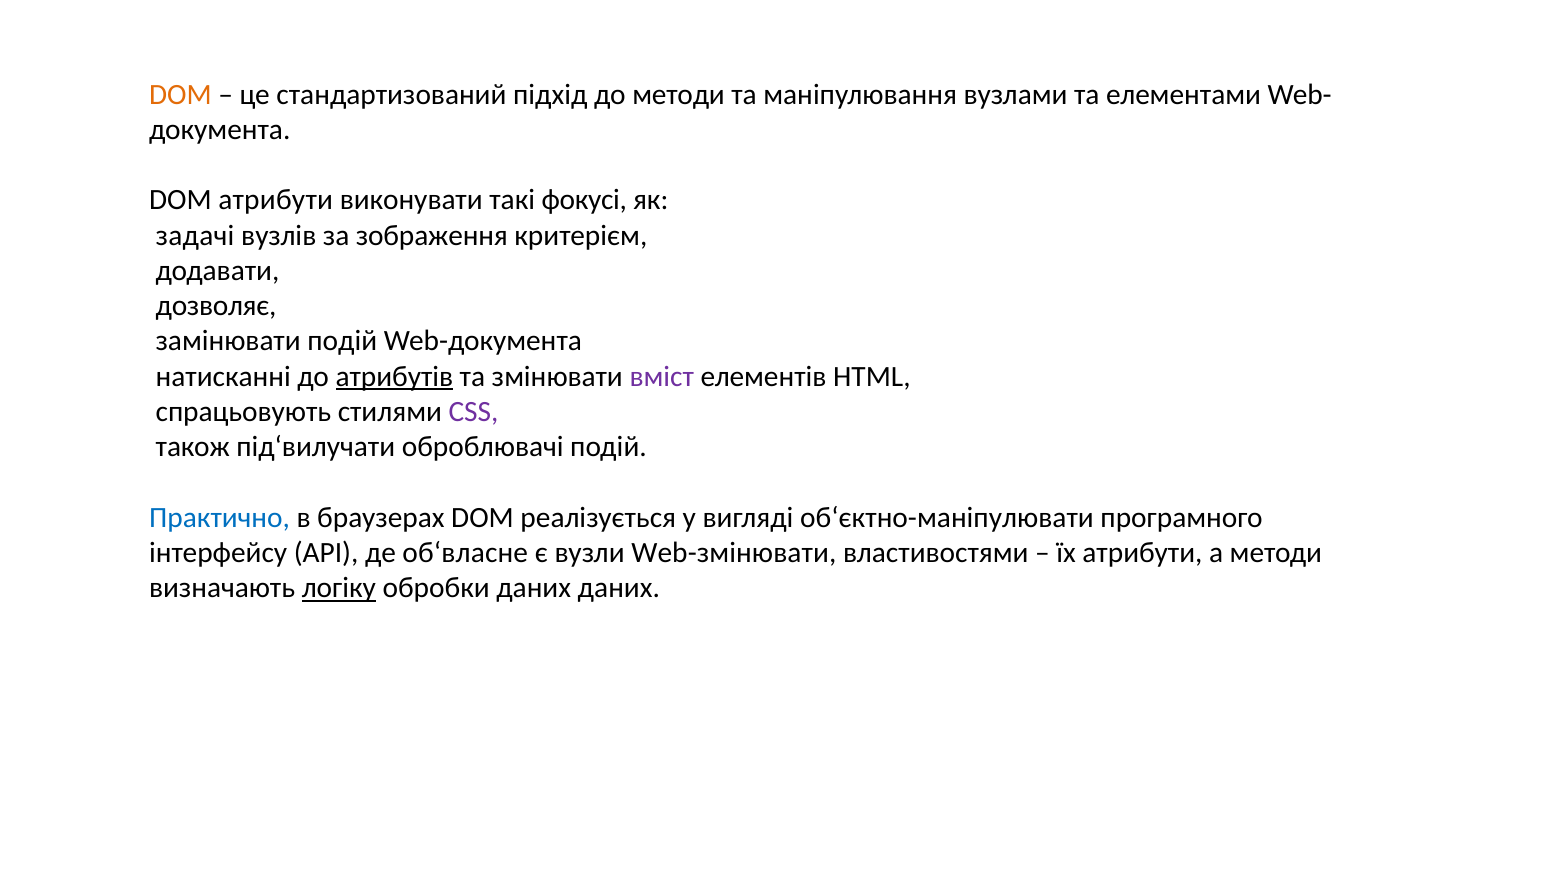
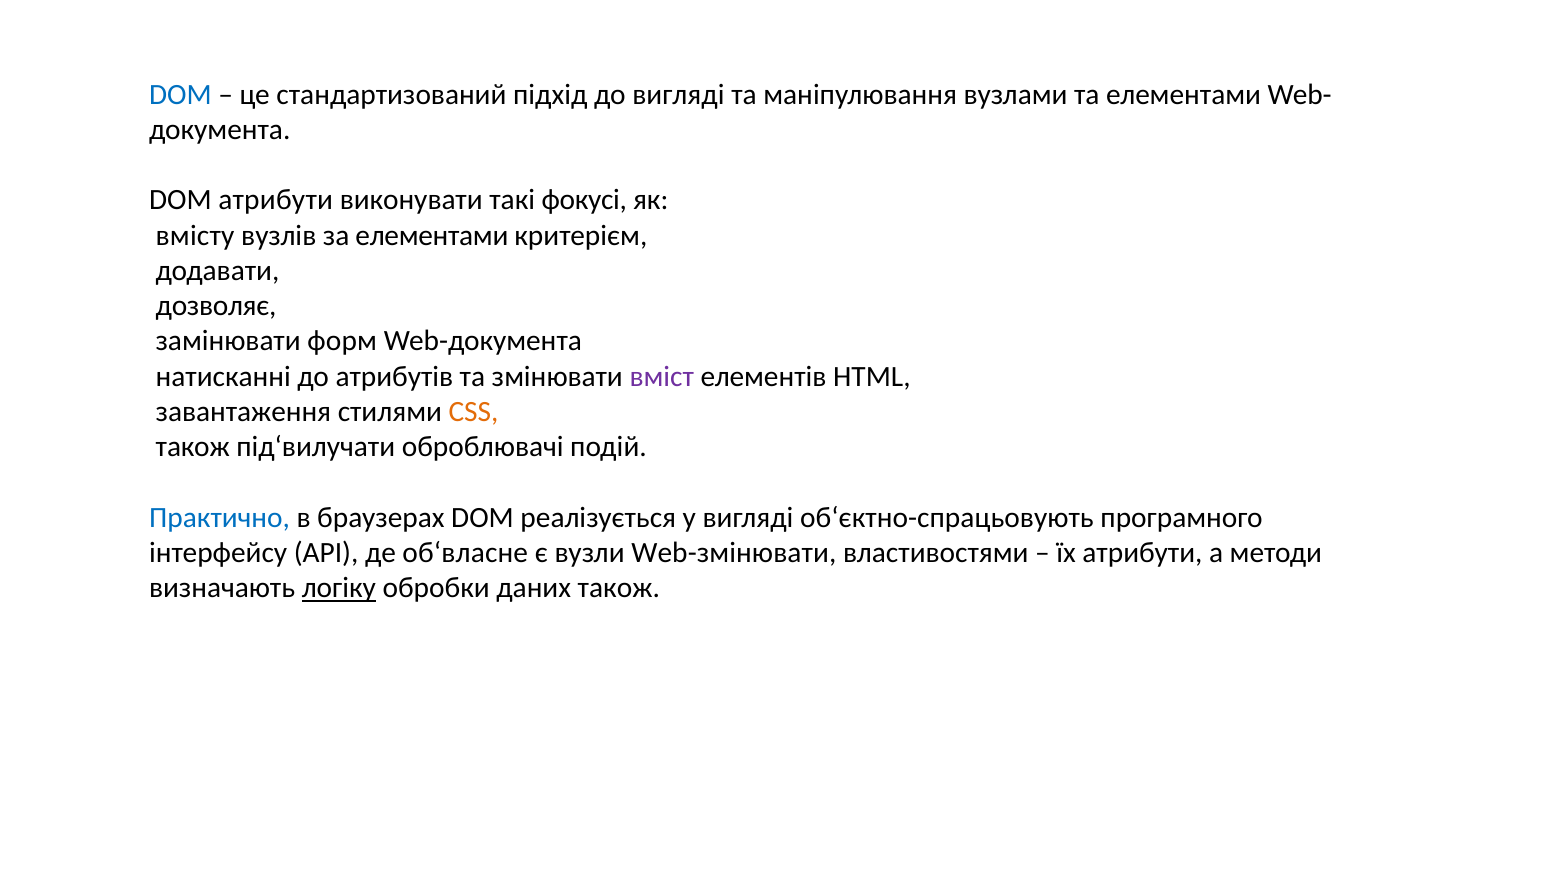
DOM at (180, 94) colour: orange -> blue
до методи: методи -> вигляді
задачі: задачі -> вмісту
за зображення: зображення -> елементами
замінювати подій: подій -> форм
атрибутів underline: present -> none
спрацьовують: спрацьовують -> завантаження
CSS colour: purple -> orange
об‘єктно-маніпулювати: об‘єктно-маніпулювати -> об‘єктно-спрацьовують
даних даних: даних -> також
